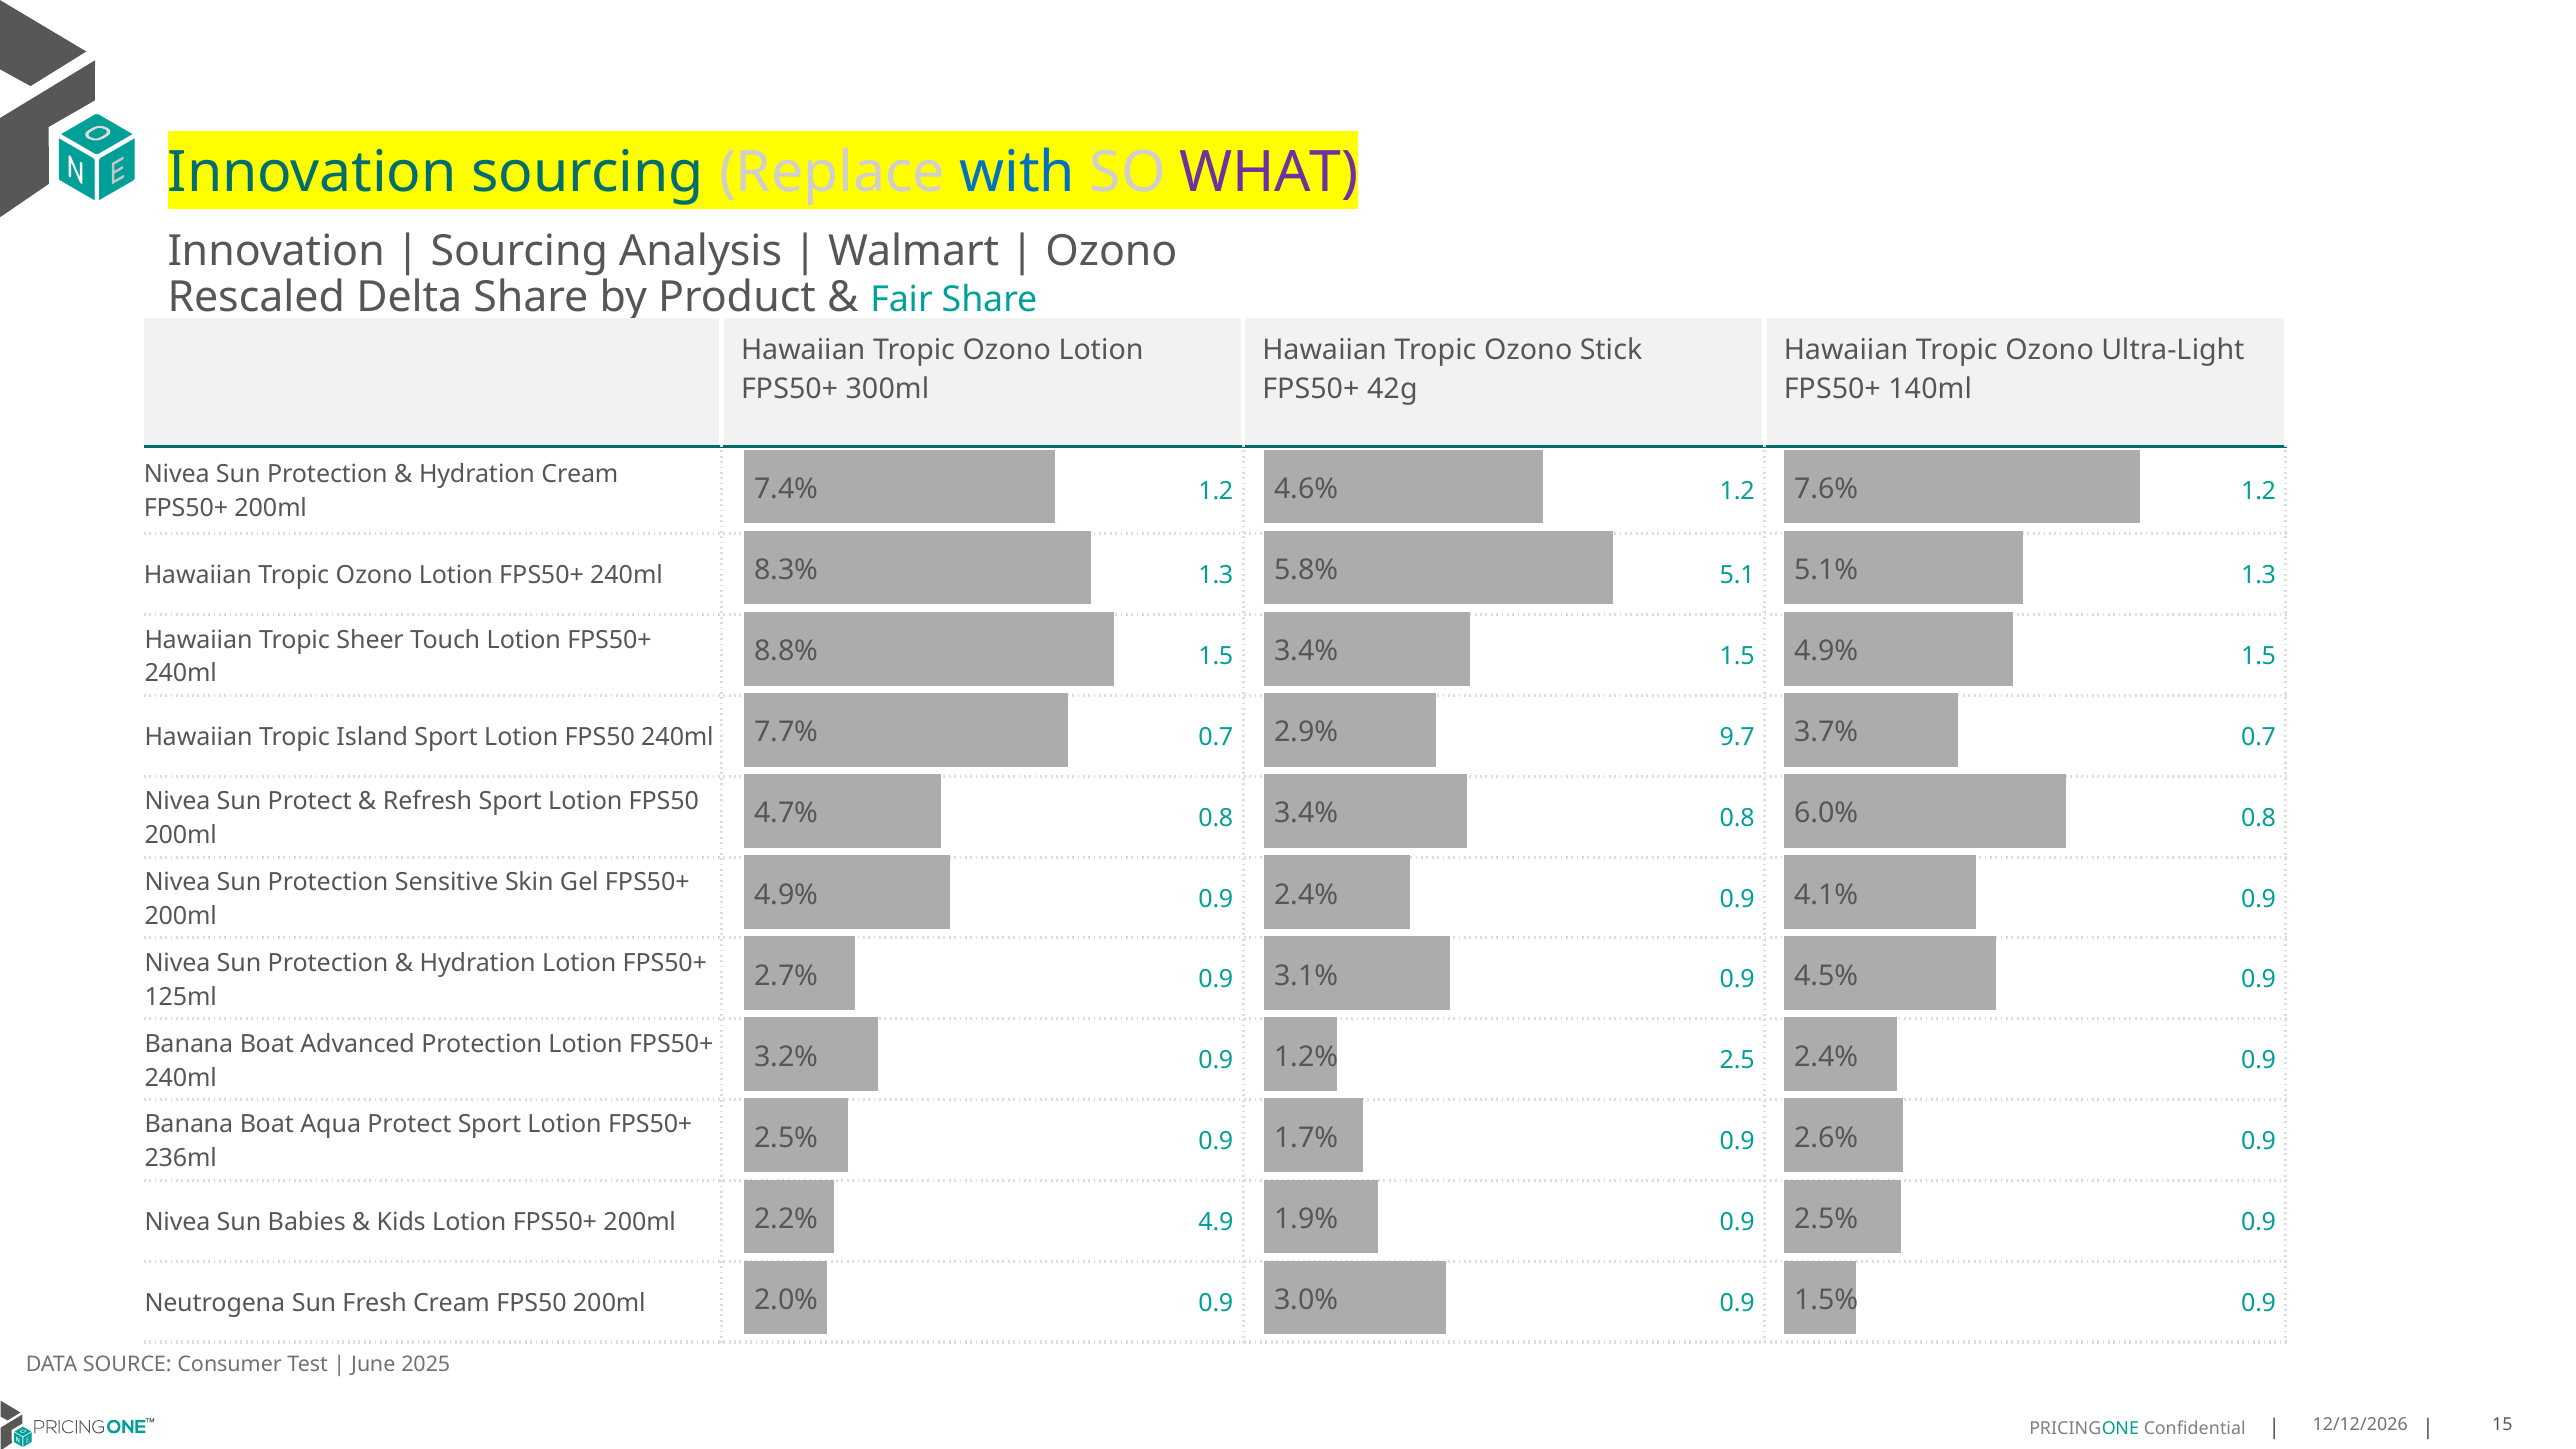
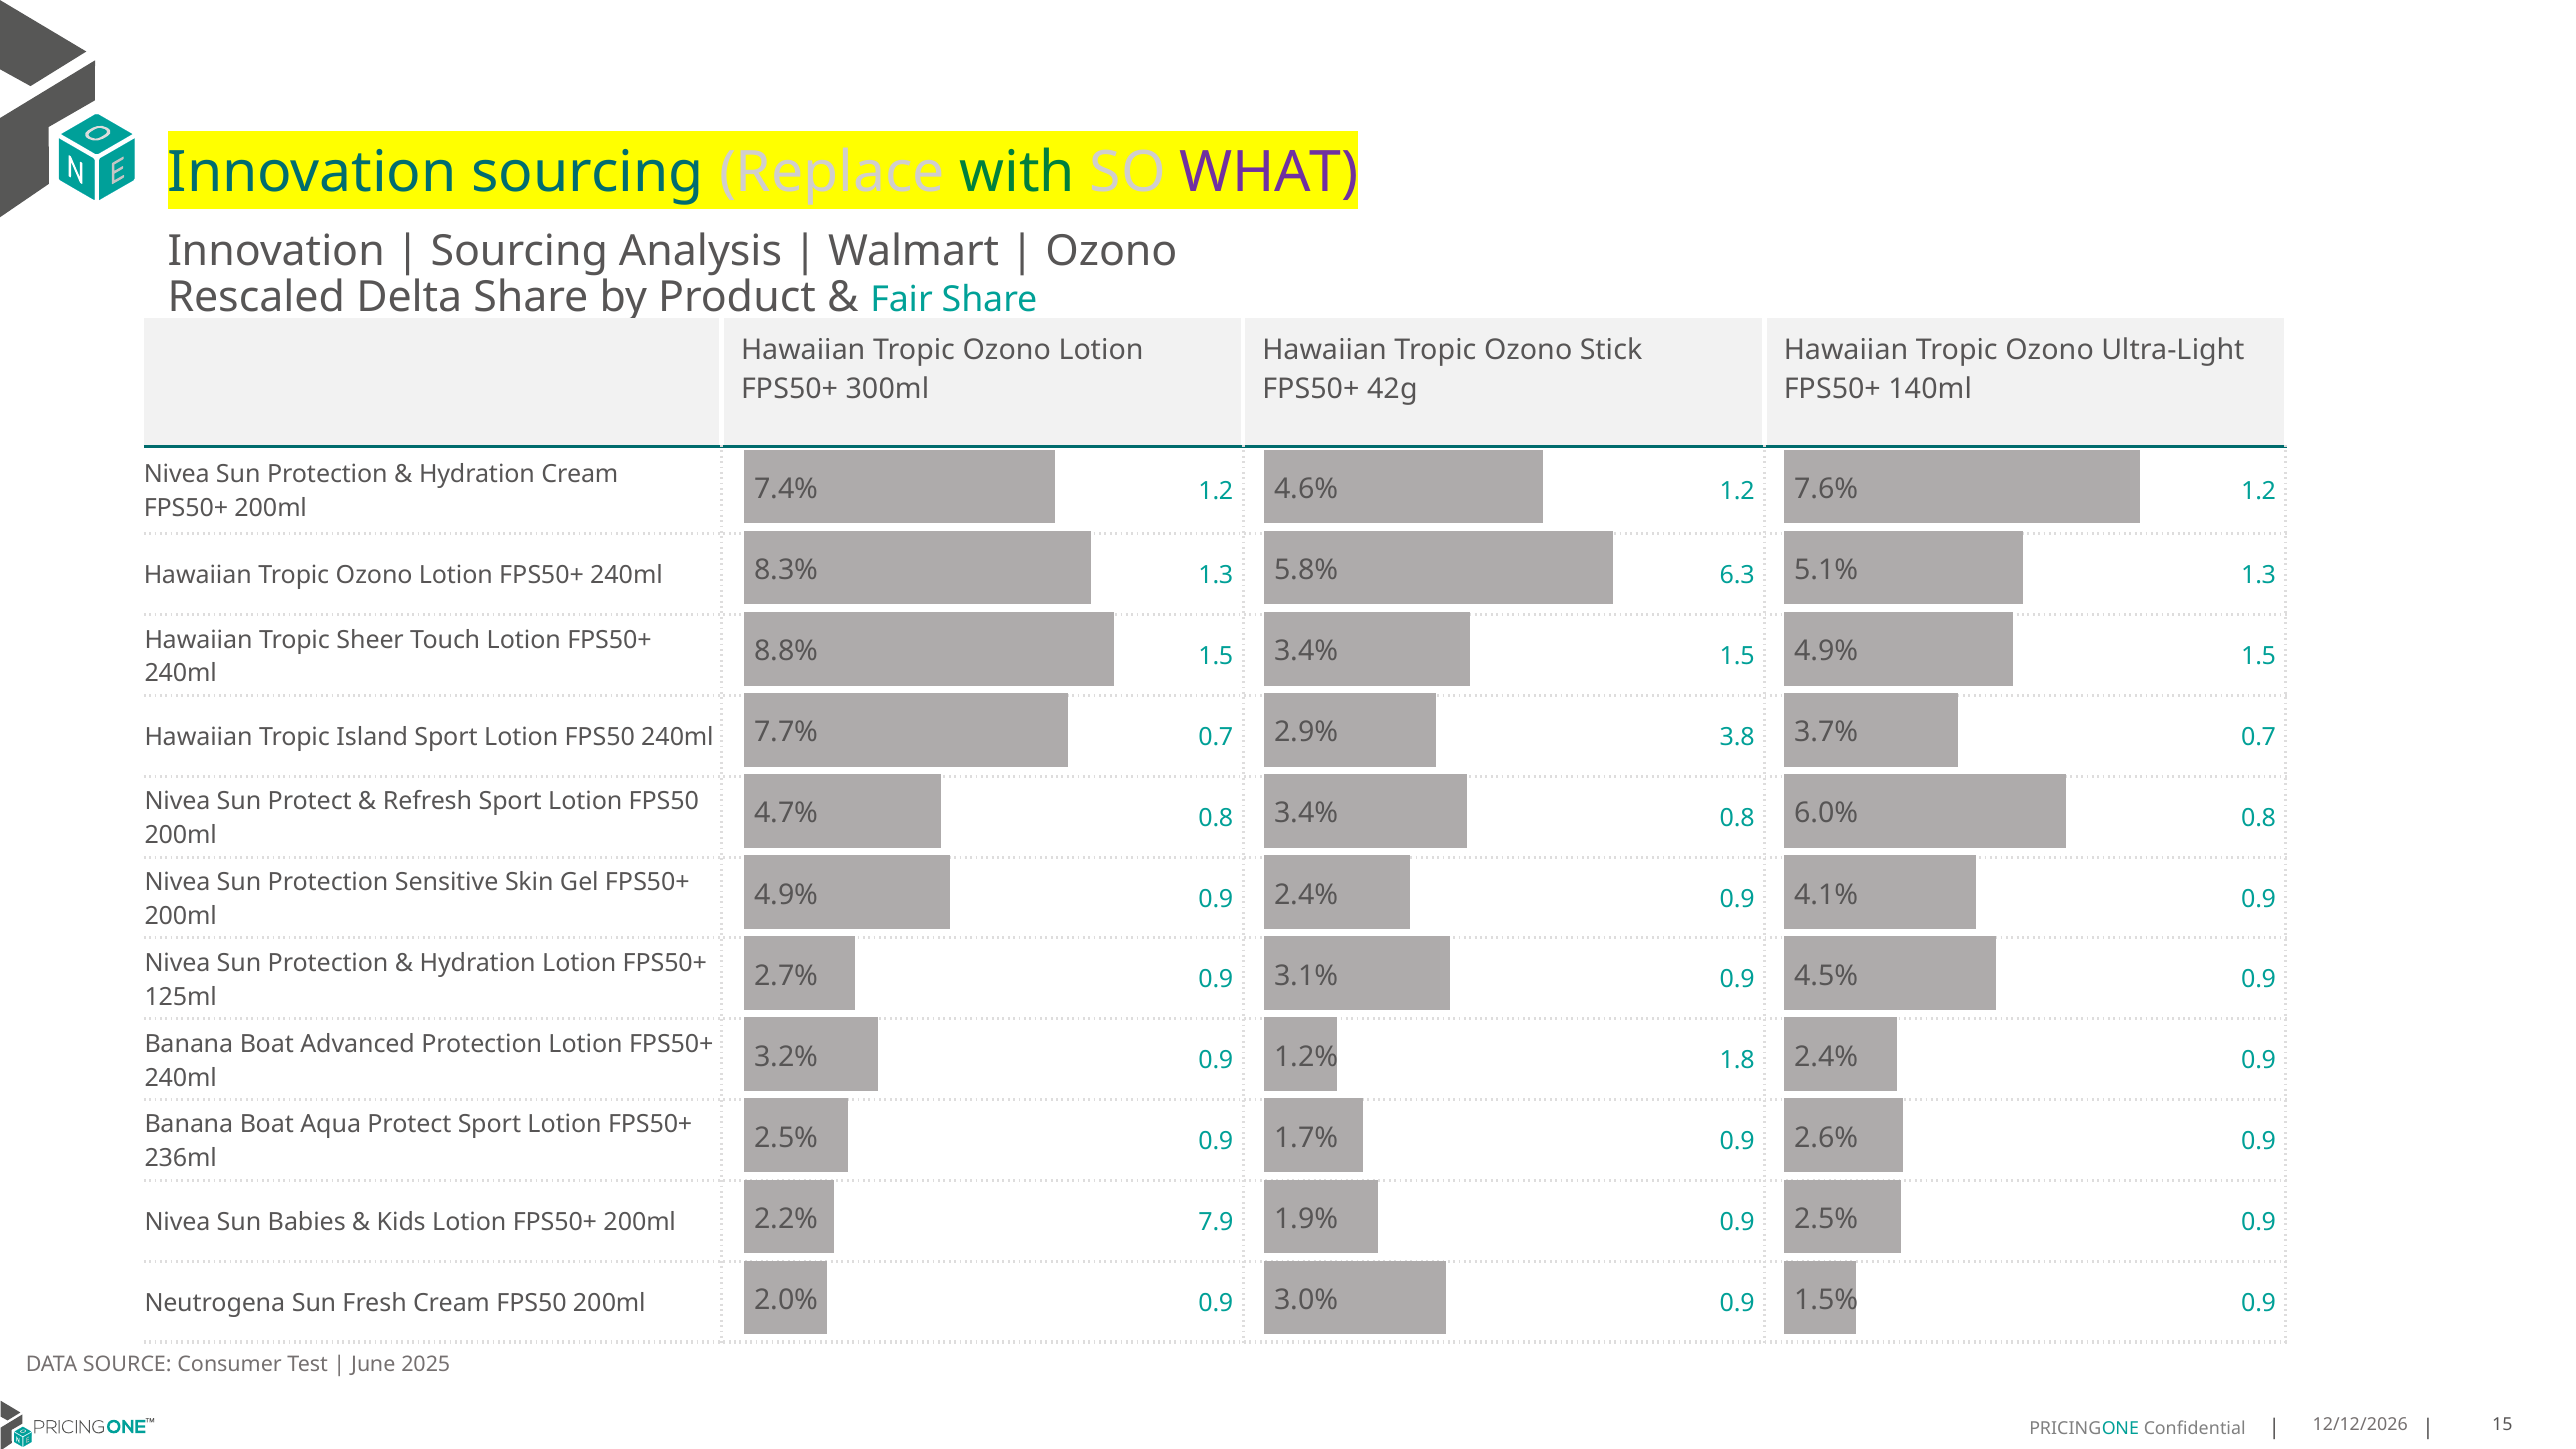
with colour: blue -> green
5.1: 5.1 -> 6.3
9.7: 9.7 -> 3.8
2.5: 2.5 -> 1.8
4.9: 4.9 -> 7.9
